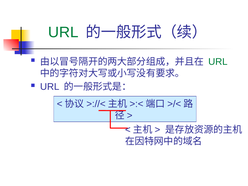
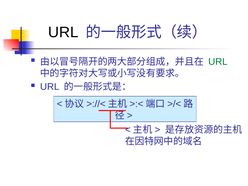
URL at (63, 32) colour: green -> black
